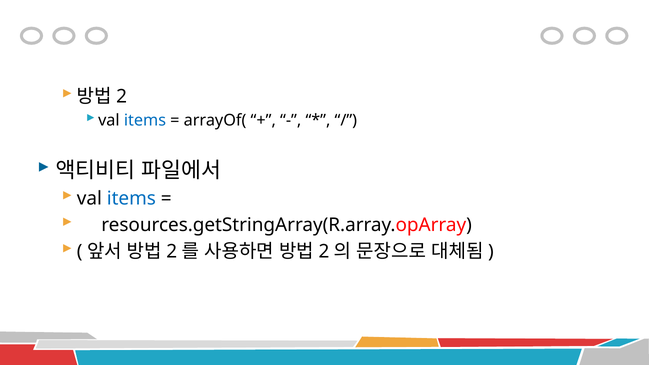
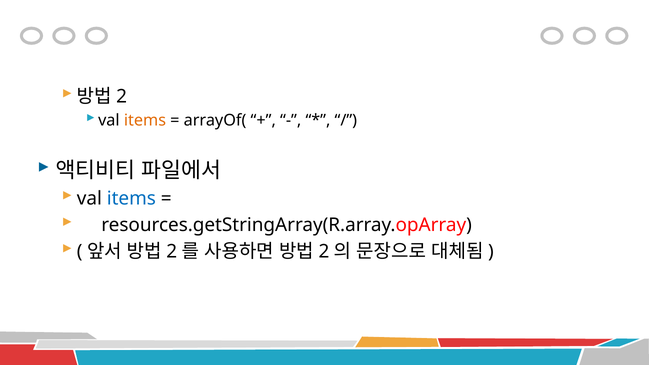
items at (145, 121) colour: blue -> orange
